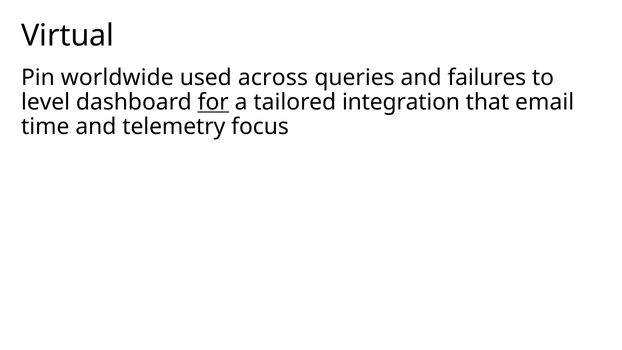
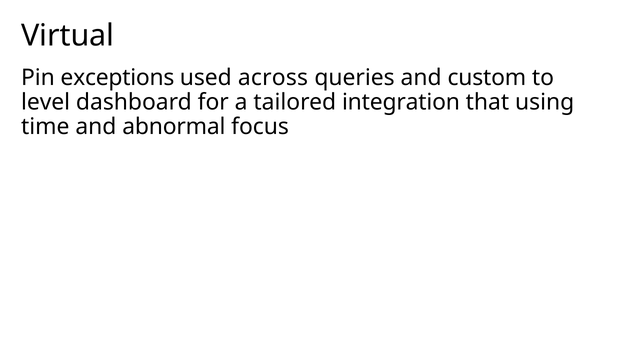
worldwide: worldwide -> exceptions
failures: failures -> custom
for underline: present -> none
email: email -> using
telemetry: telemetry -> abnormal
